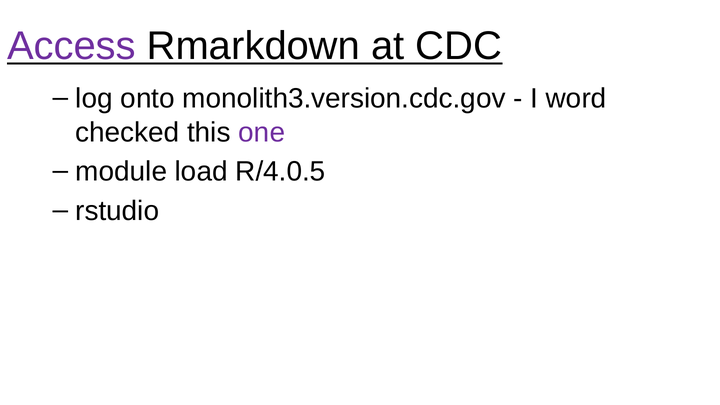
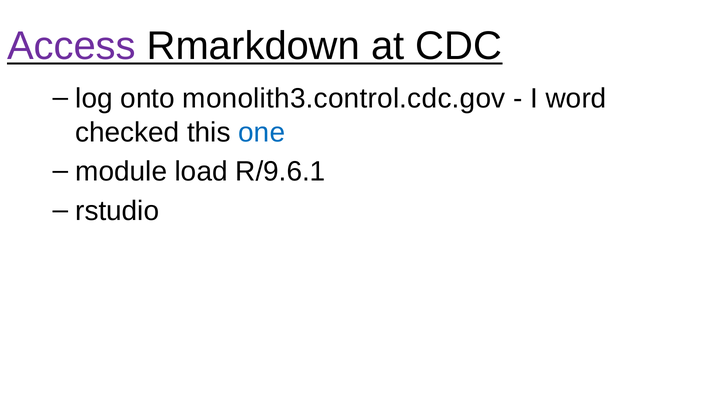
monolith3.version.cdc.gov: monolith3.version.cdc.gov -> monolith3.control.cdc.gov
one colour: purple -> blue
R/4.0.5: R/4.0.5 -> R/9.6.1
